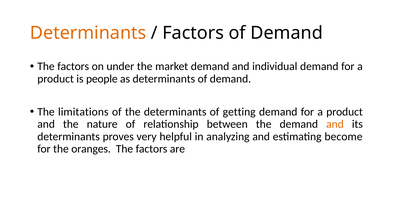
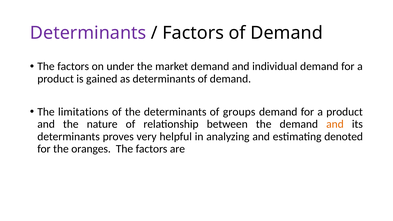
Determinants at (88, 33) colour: orange -> purple
people: people -> gained
getting: getting -> groups
become: become -> denoted
